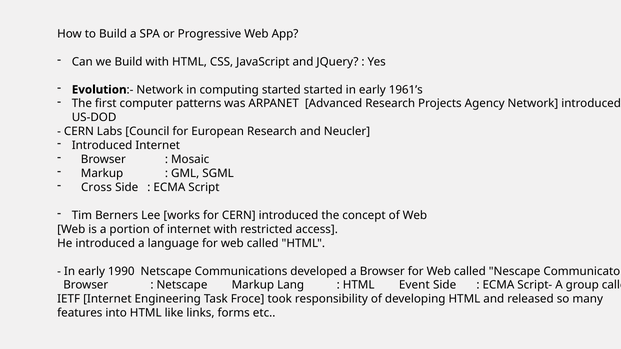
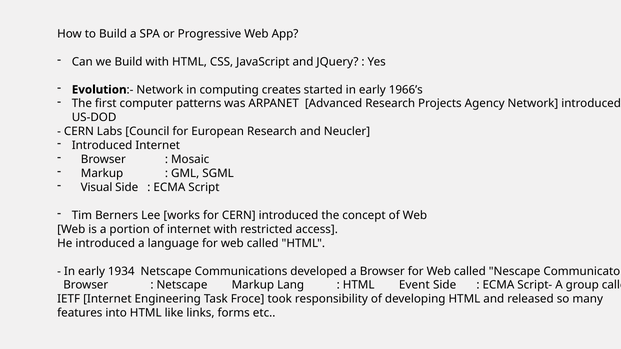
computing started: started -> creates
1961’s: 1961’s -> 1966’s
Cross: Cross -> Visual
1990: 1990 -> 1934
